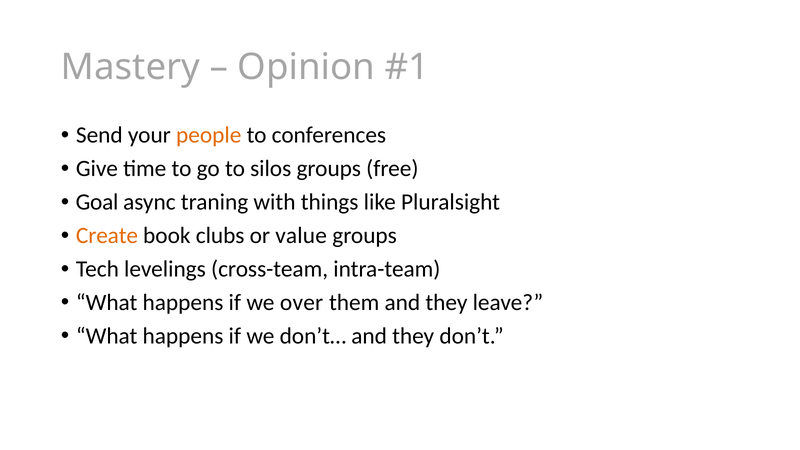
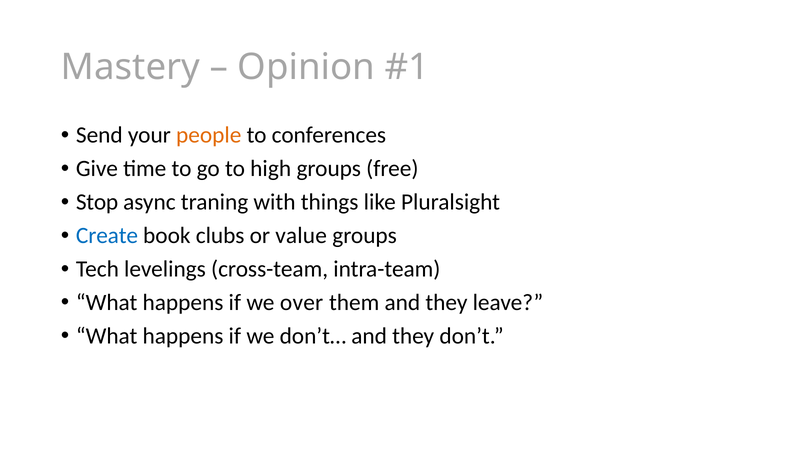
silos: silos -> high
Goal: Goal -> Stop
Create colour: orange -> blue
